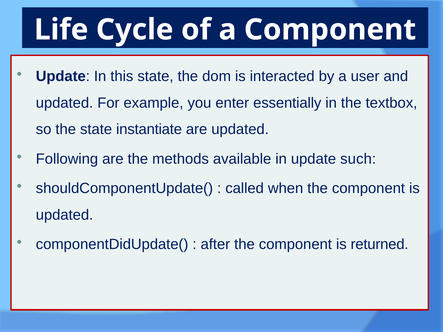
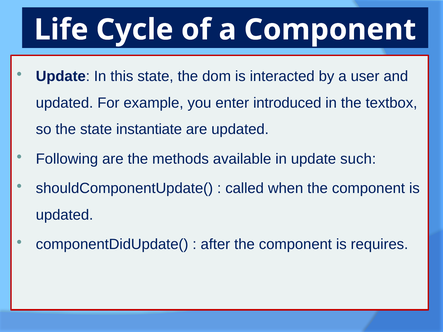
essentially: essentially -> introduced
returned: returned -> requires
